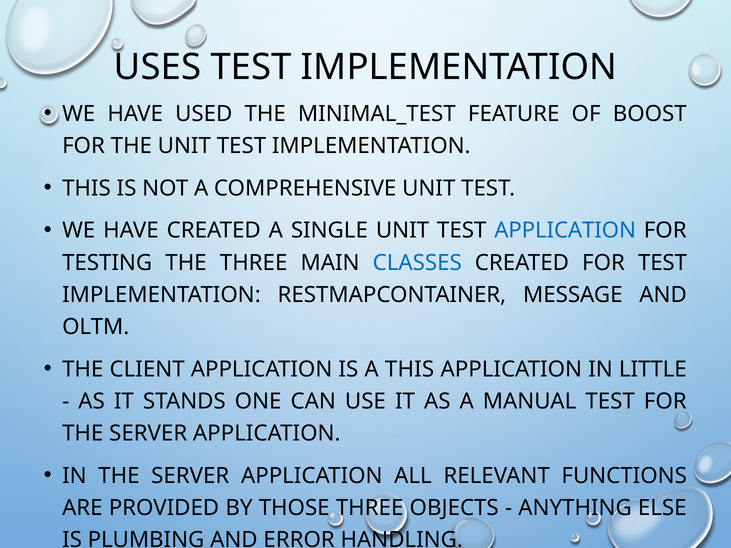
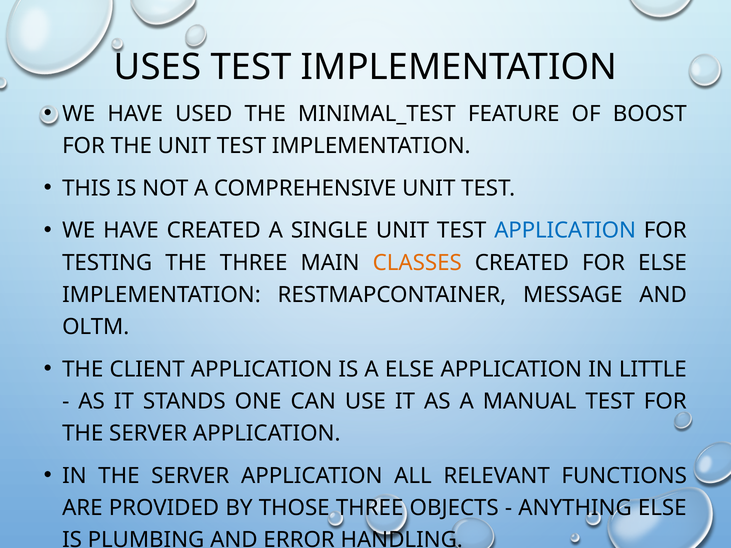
CLASSES colour: blue -> orange
FOR TEST: TEST -> ELSE
A THIS: THIS -> ELSE
